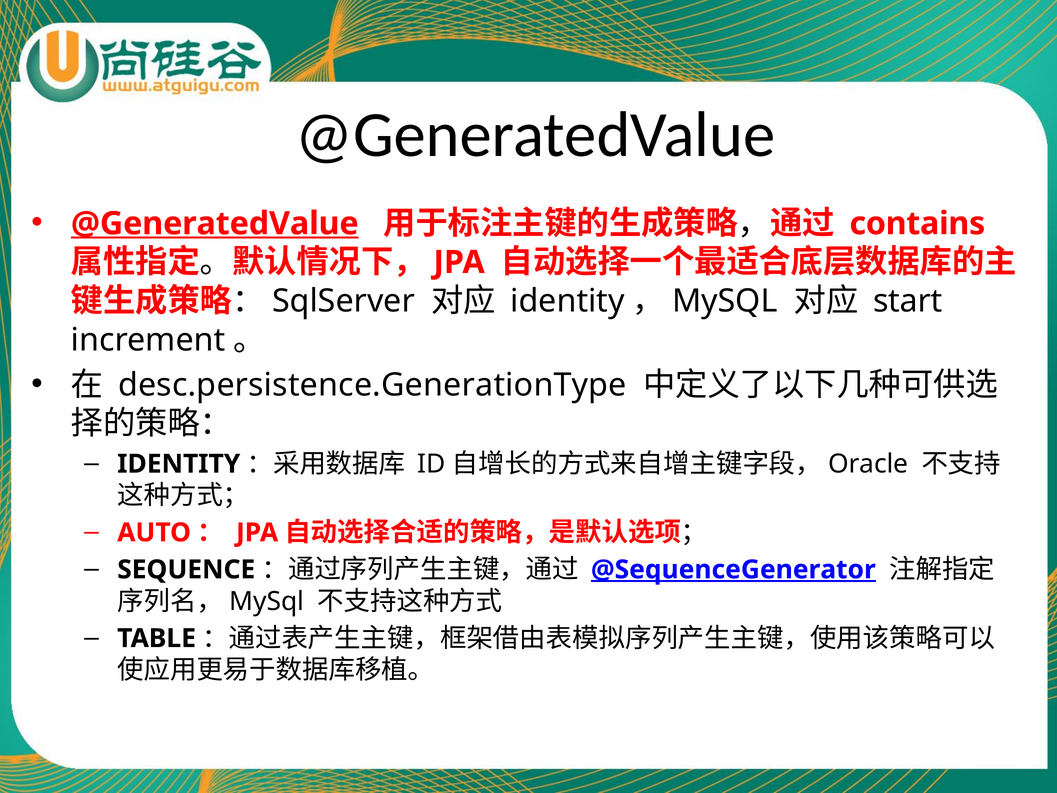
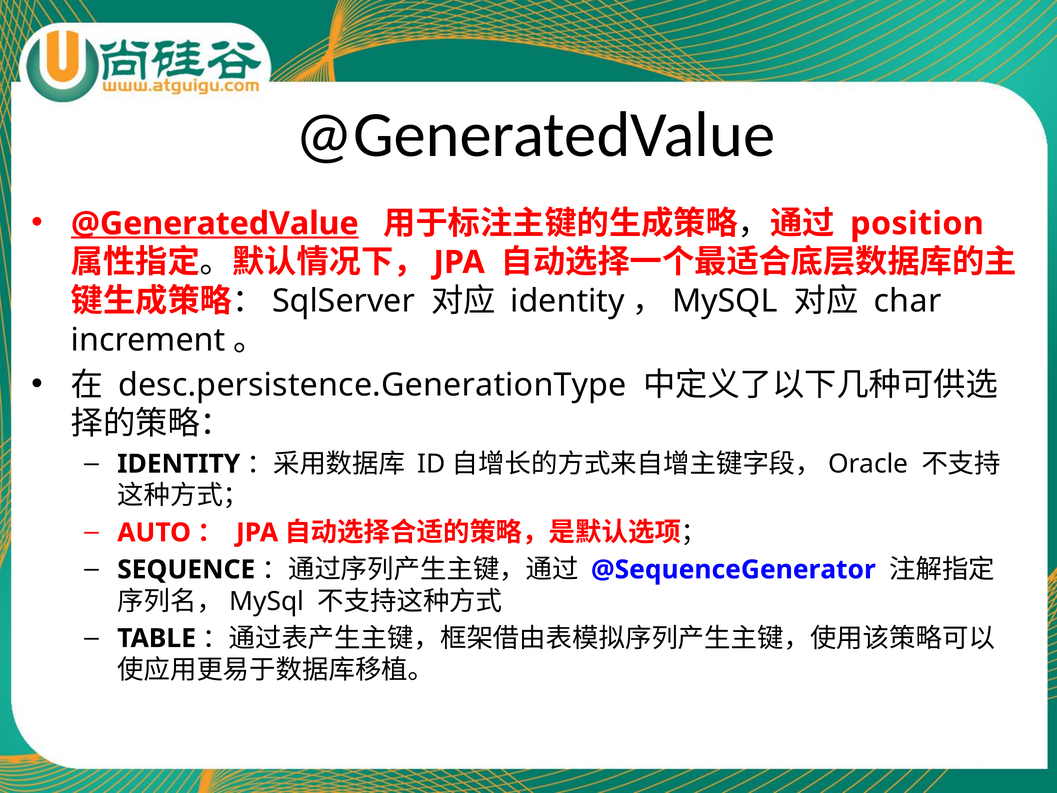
contains: contains -> position
start: start -> char
@SequenceGenerator underline: present -> none
